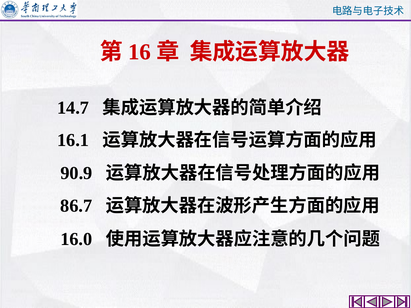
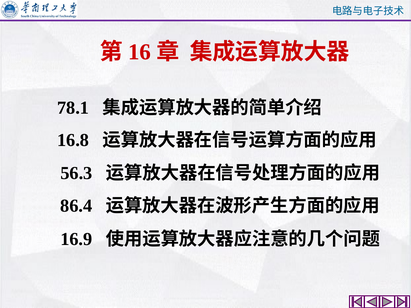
14.7: 14.7 -> 78.1
16.1: 16.1 -> 16.8
90.9: 90.9 -> 56.3
86.7: 86.7 -> 86.4
16.0: 16.0 -> 16.9
